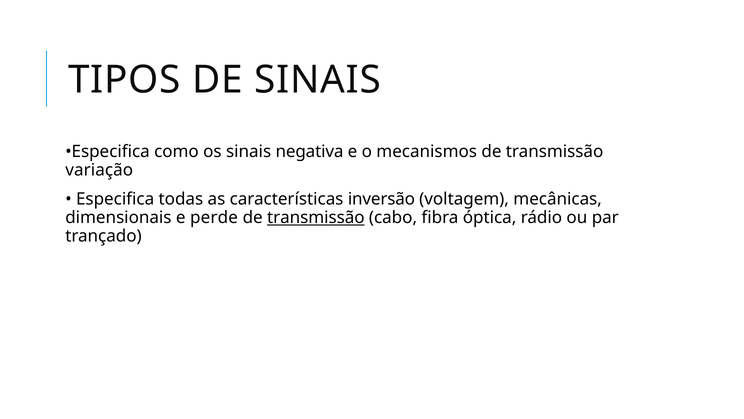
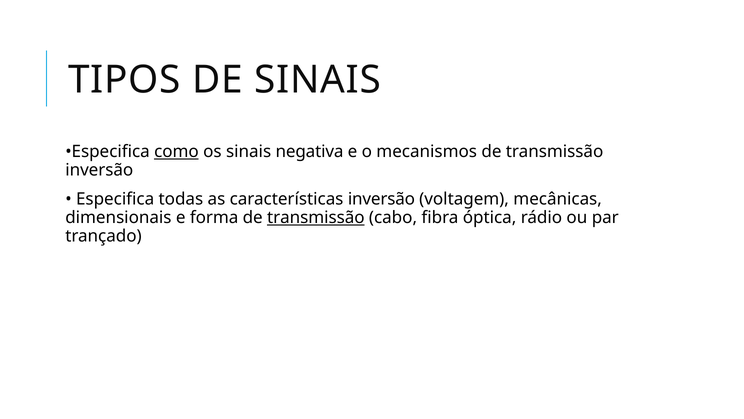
como underline: none -> present
variação at (99, 170): variação -> inversão
perde: perde -> forma
